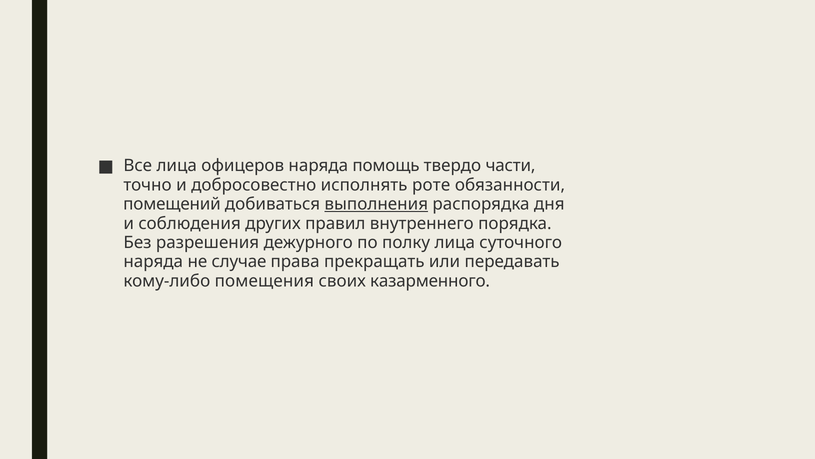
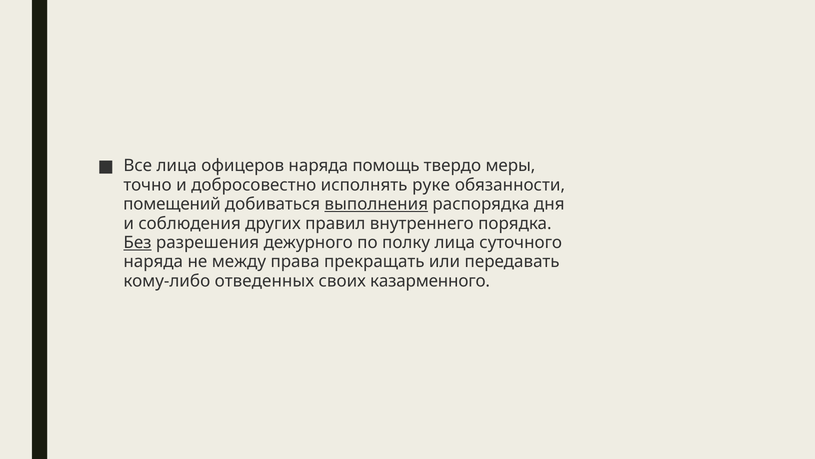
части: части -> меры
роте: роте -> руке
Без underline: none -> present
случае: случае -> между
помещения: помещения -> отведенных
